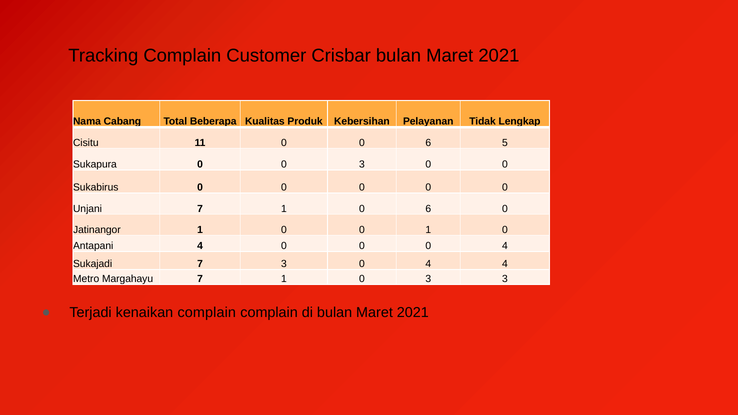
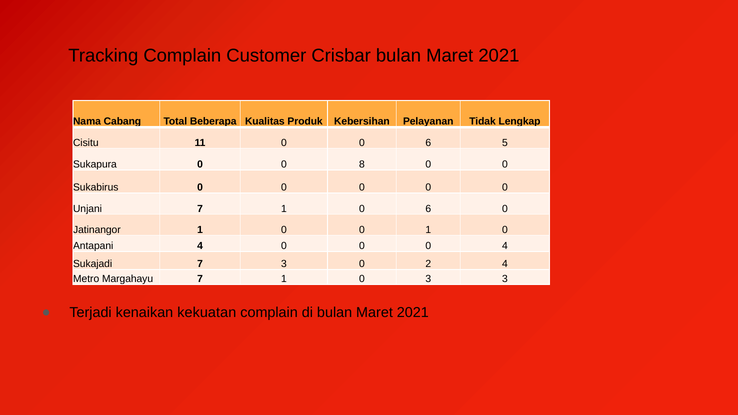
0 0 3: 3 -> 8
3 0 4: 4 -> 2
kenaikan complain: complain -> kekuatan
